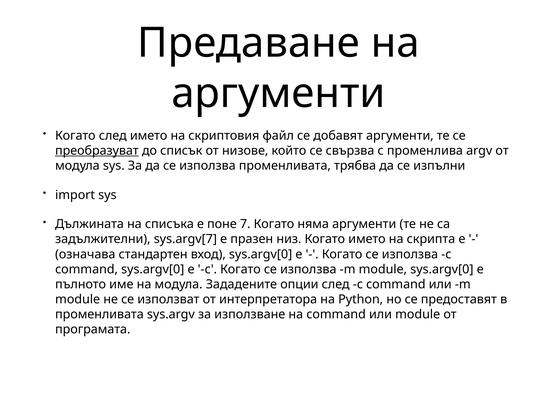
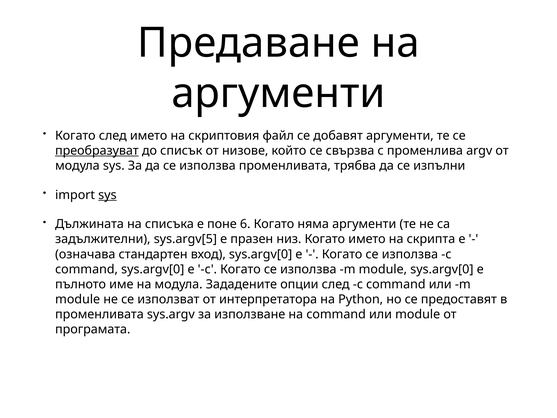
sys at (107, 195) underline: none -> present
7: 7 -> 6
sys.argv[7: sys.argv[7 -> sys.argv[5
